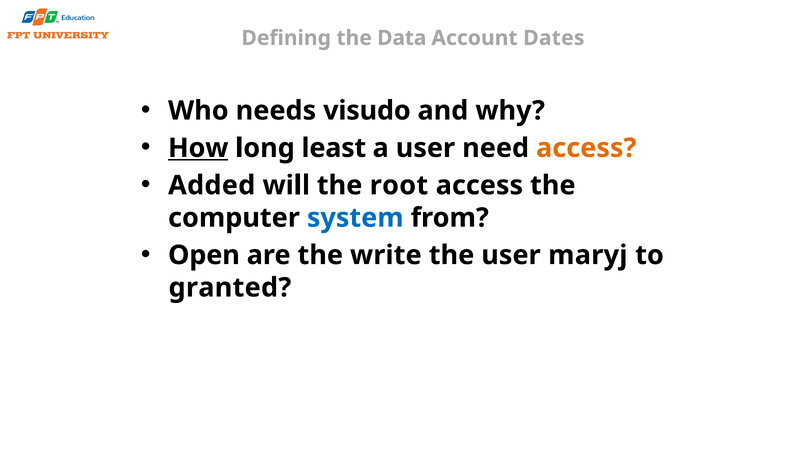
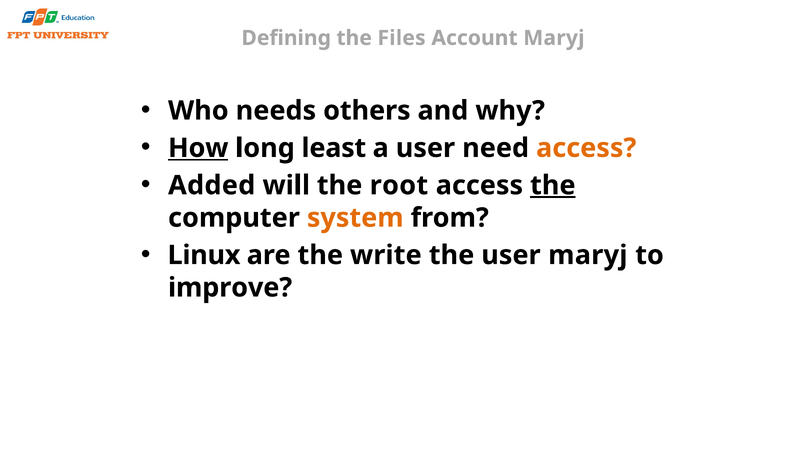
Data: Data -> Files
Account Dates: Dates -> Maryj
visudo: visudo -> others
the at (553, 185) underline: none -> present
system colour: blue -> orange
Open: Open -> Linux
granted: granted -> improve
